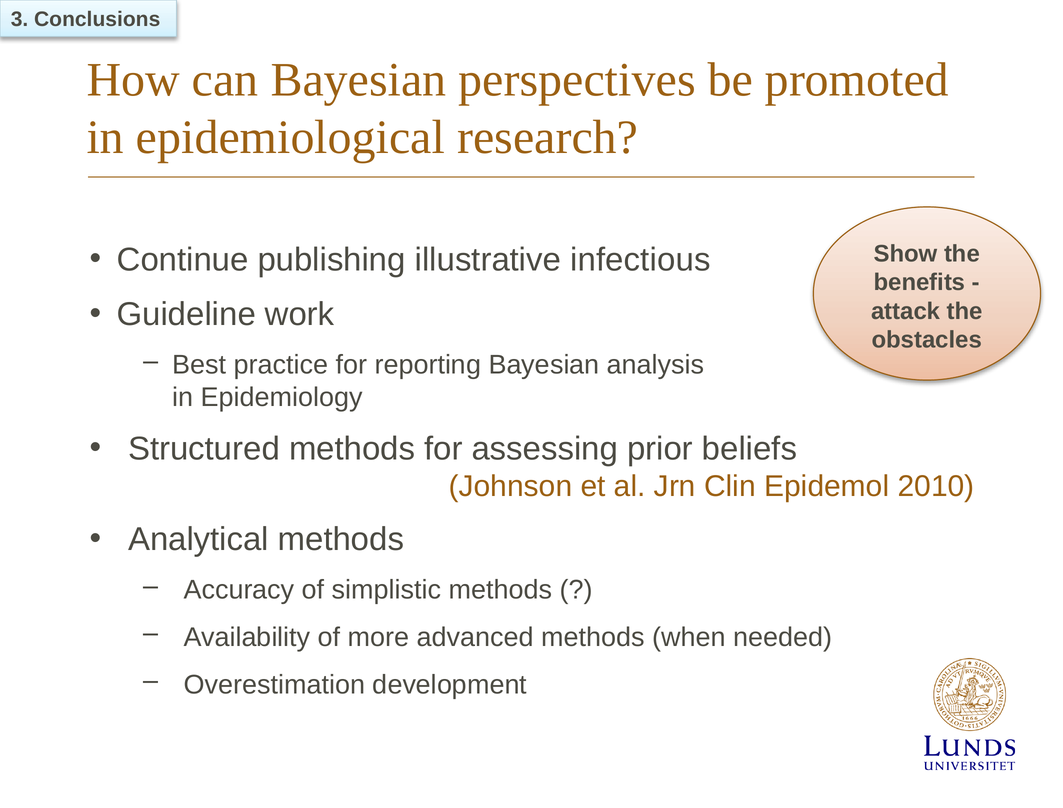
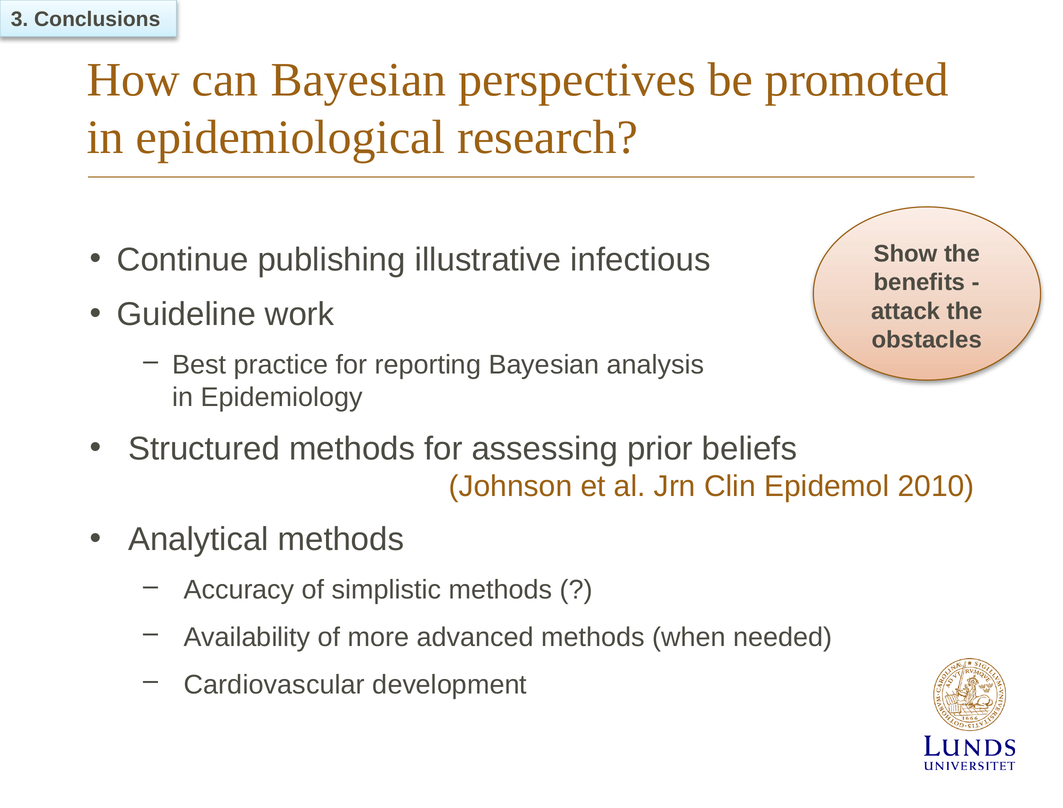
Overestimation: Overestimation -> Cardiovascular
